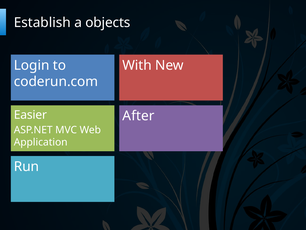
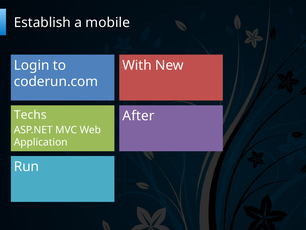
objects: objects -> mobile
Easier: Easier -> Techs
